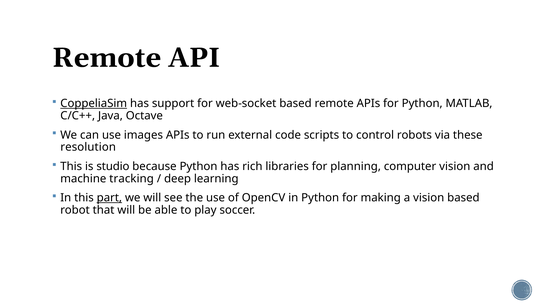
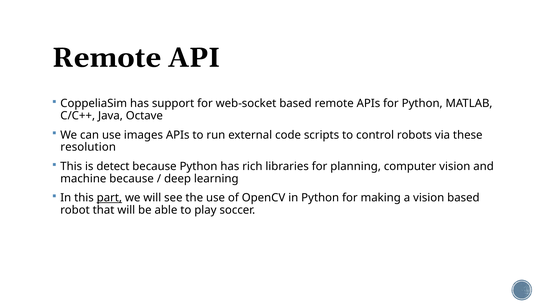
CoppeliaSim underline: present -> none
studio: studio -> detect
machine tracking: tracking -> because
